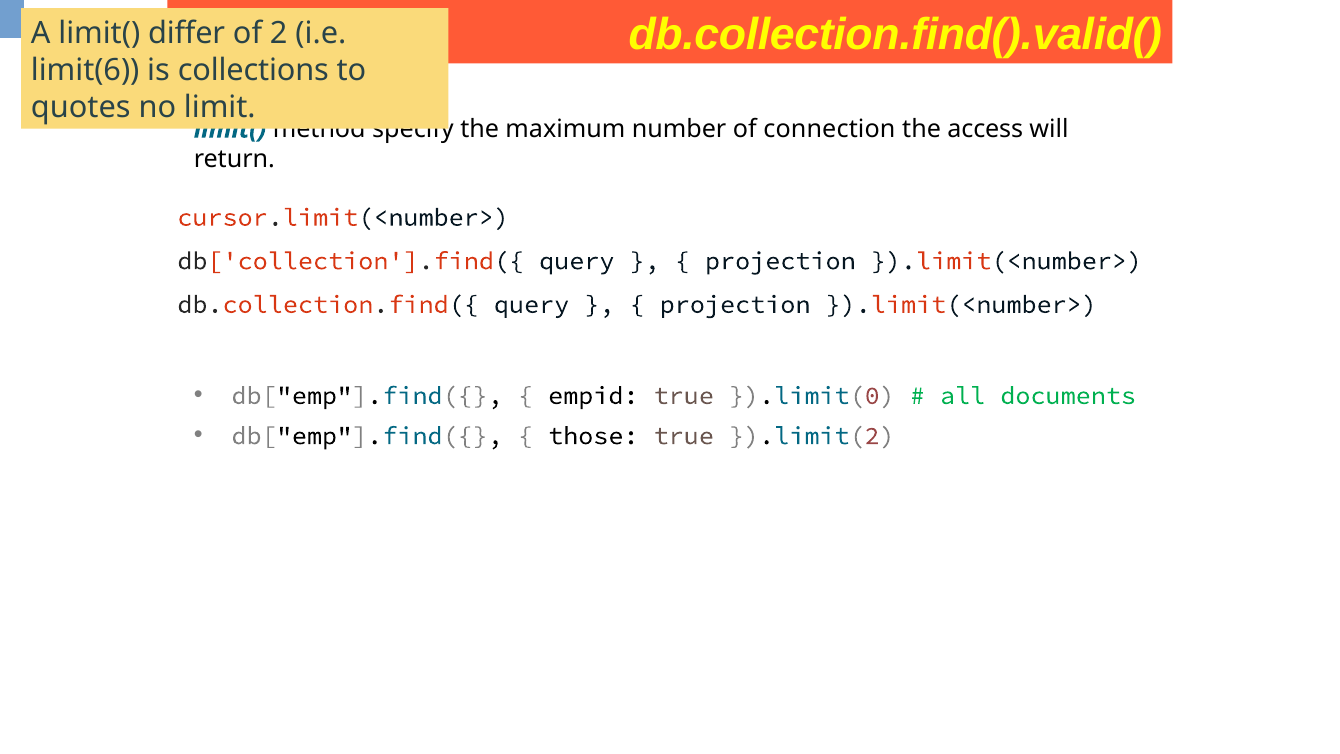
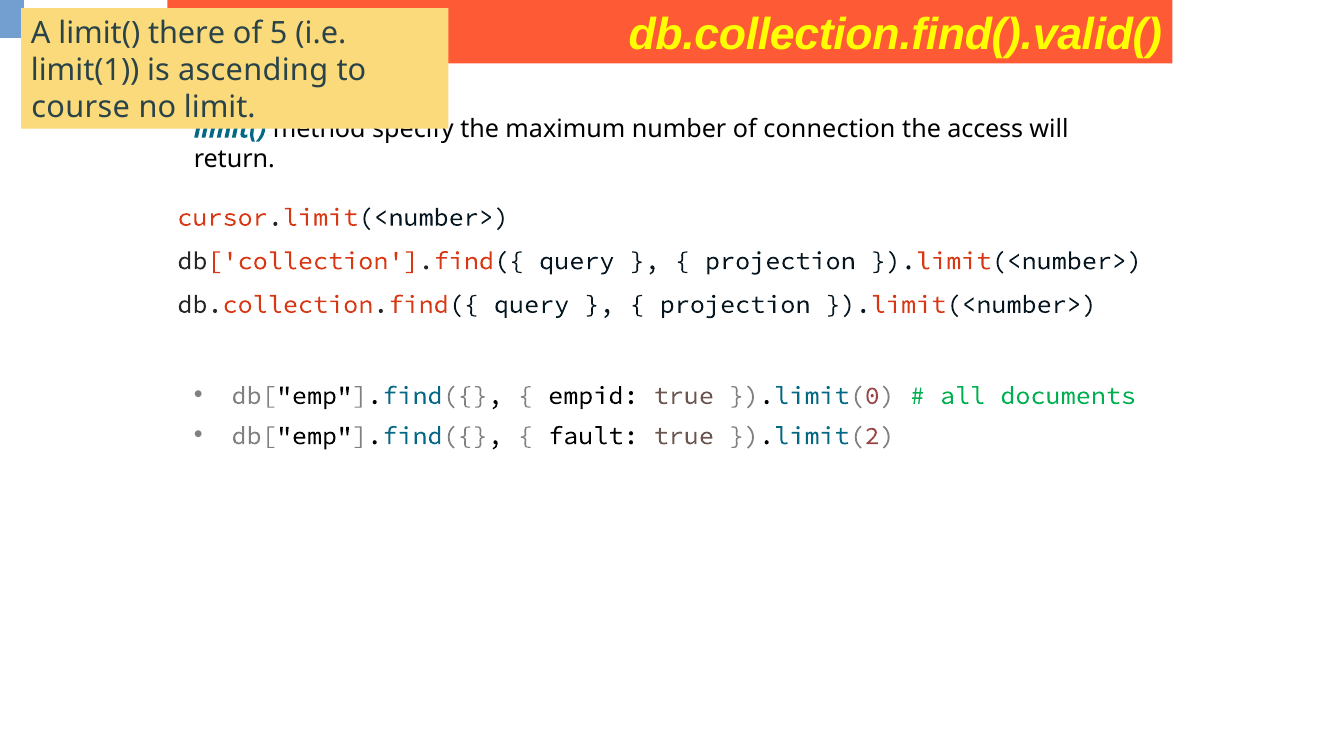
differ: differ -> there
2: 2 -> 5
limit(6: limit(6 -> limit(1
collections: collections -> ascending
quotes: quotes -> course
those: those -> fault
